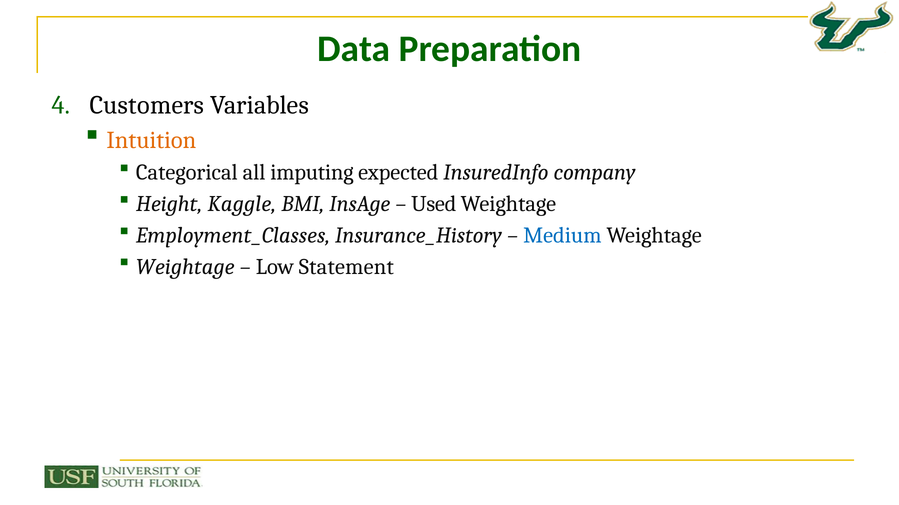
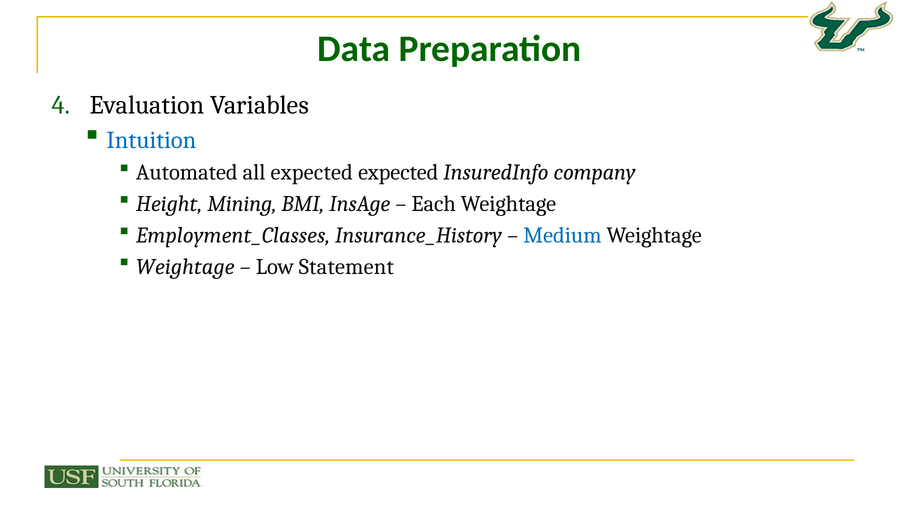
Customers: Customers -> Evaluation
Intuition colour: orange -> blue
Categorical: Categorical -> Automated
all imputing: imputing -> expected
Kaggle: Kaggle -> Mining
Used: Used -> Each
